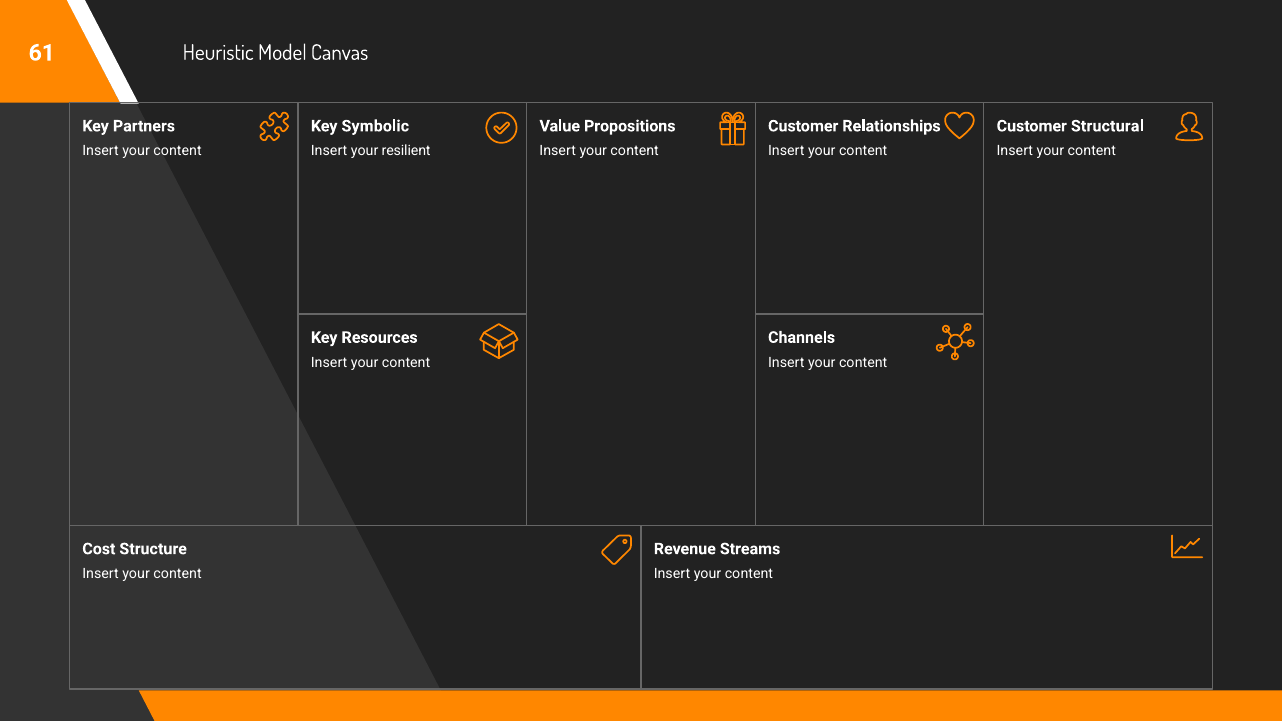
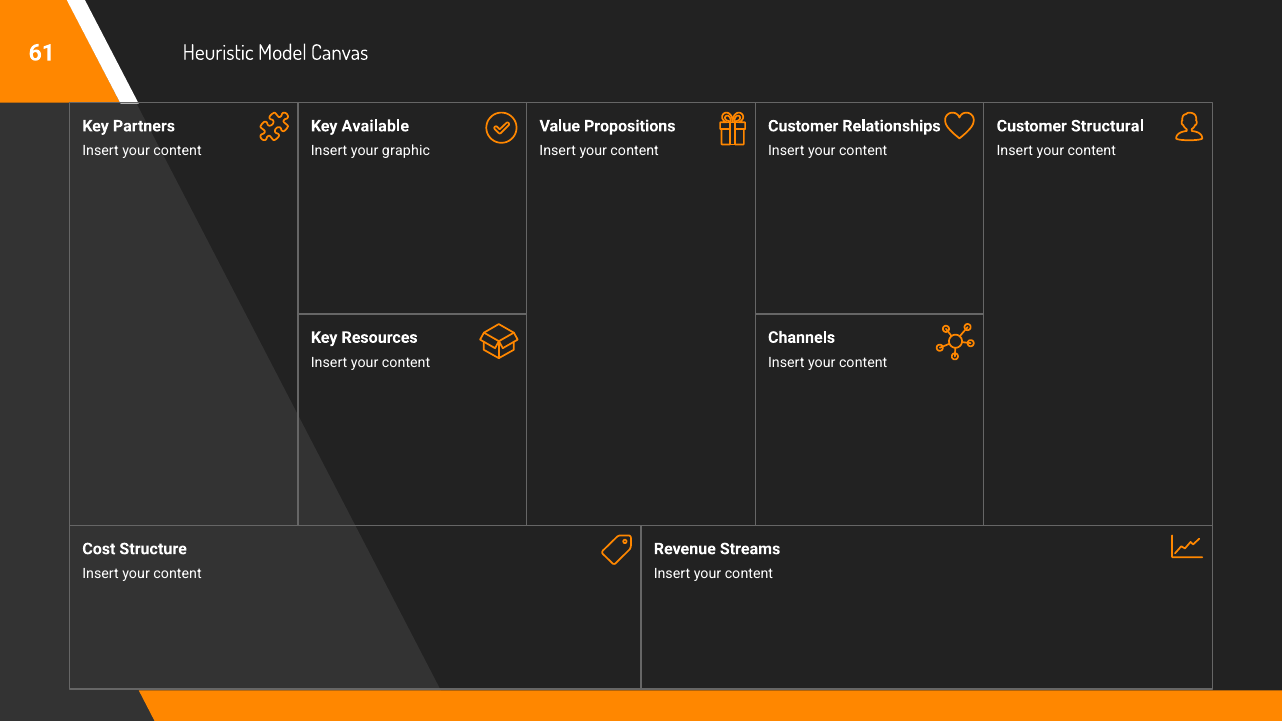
Symbolic: Symbolic -> Available
resilient: resilient -> graphic
